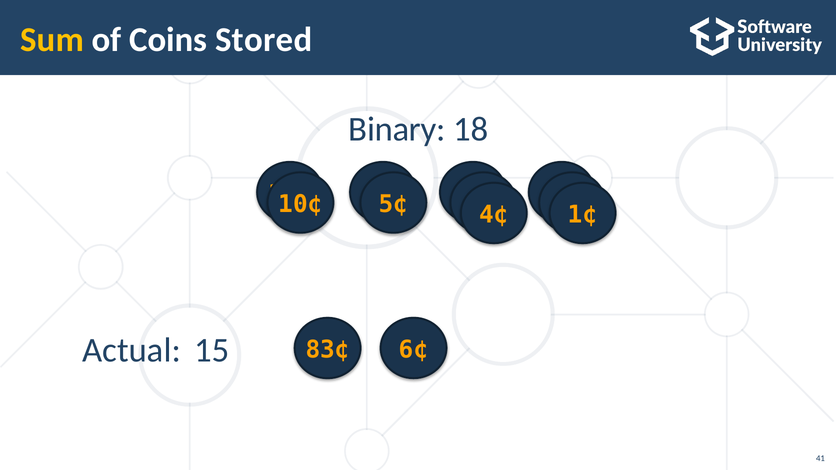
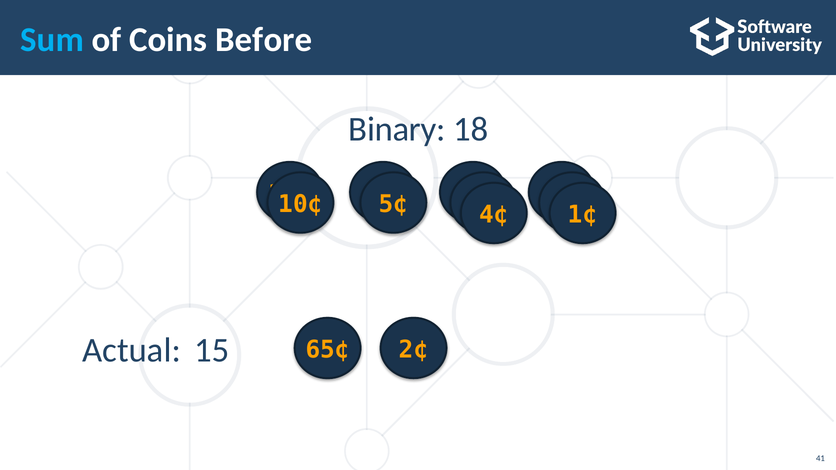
Sum colour: yellow -> light blue
Stored: Stored -> Before
83¢: 83¢ -> 65¢
6¢: 6¢ -> 2¢
